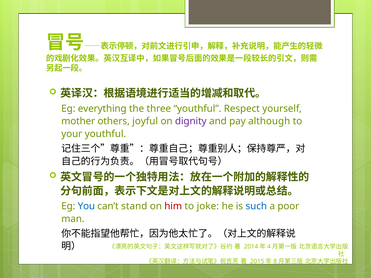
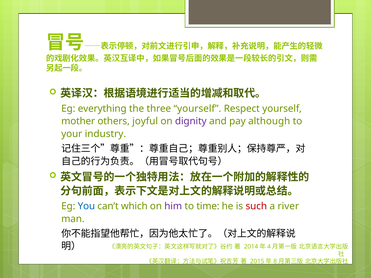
three youthful: youthful -> yourself
your youthful: youthful -> industry
stand: stand -> which
him colour: red -> purple
joke: joke -> time
such colour: blue -> red
poor: poor -> river
